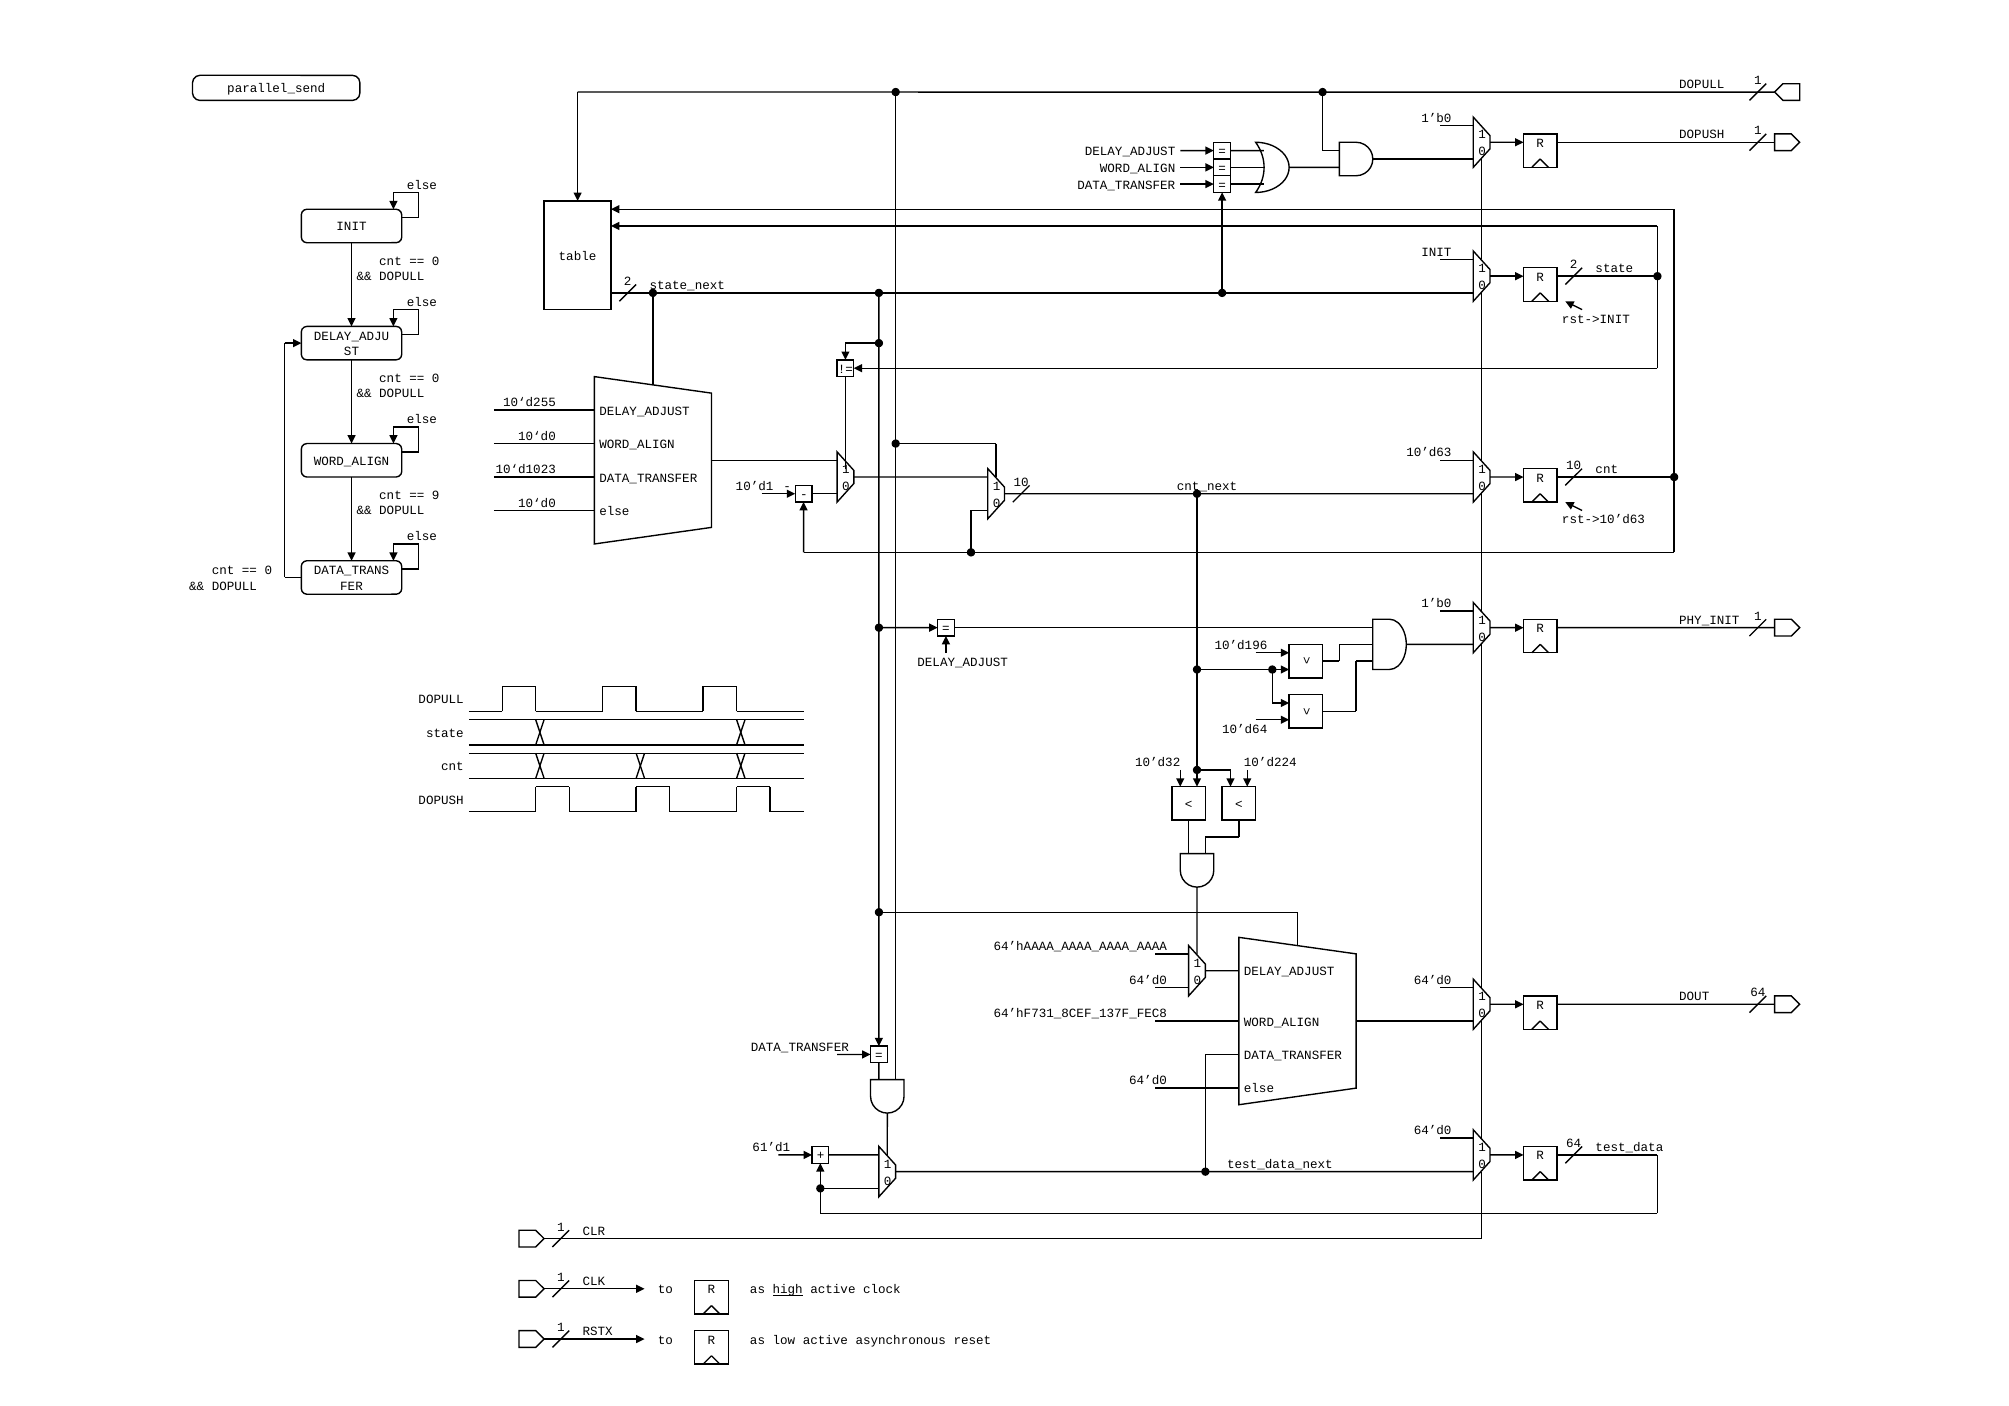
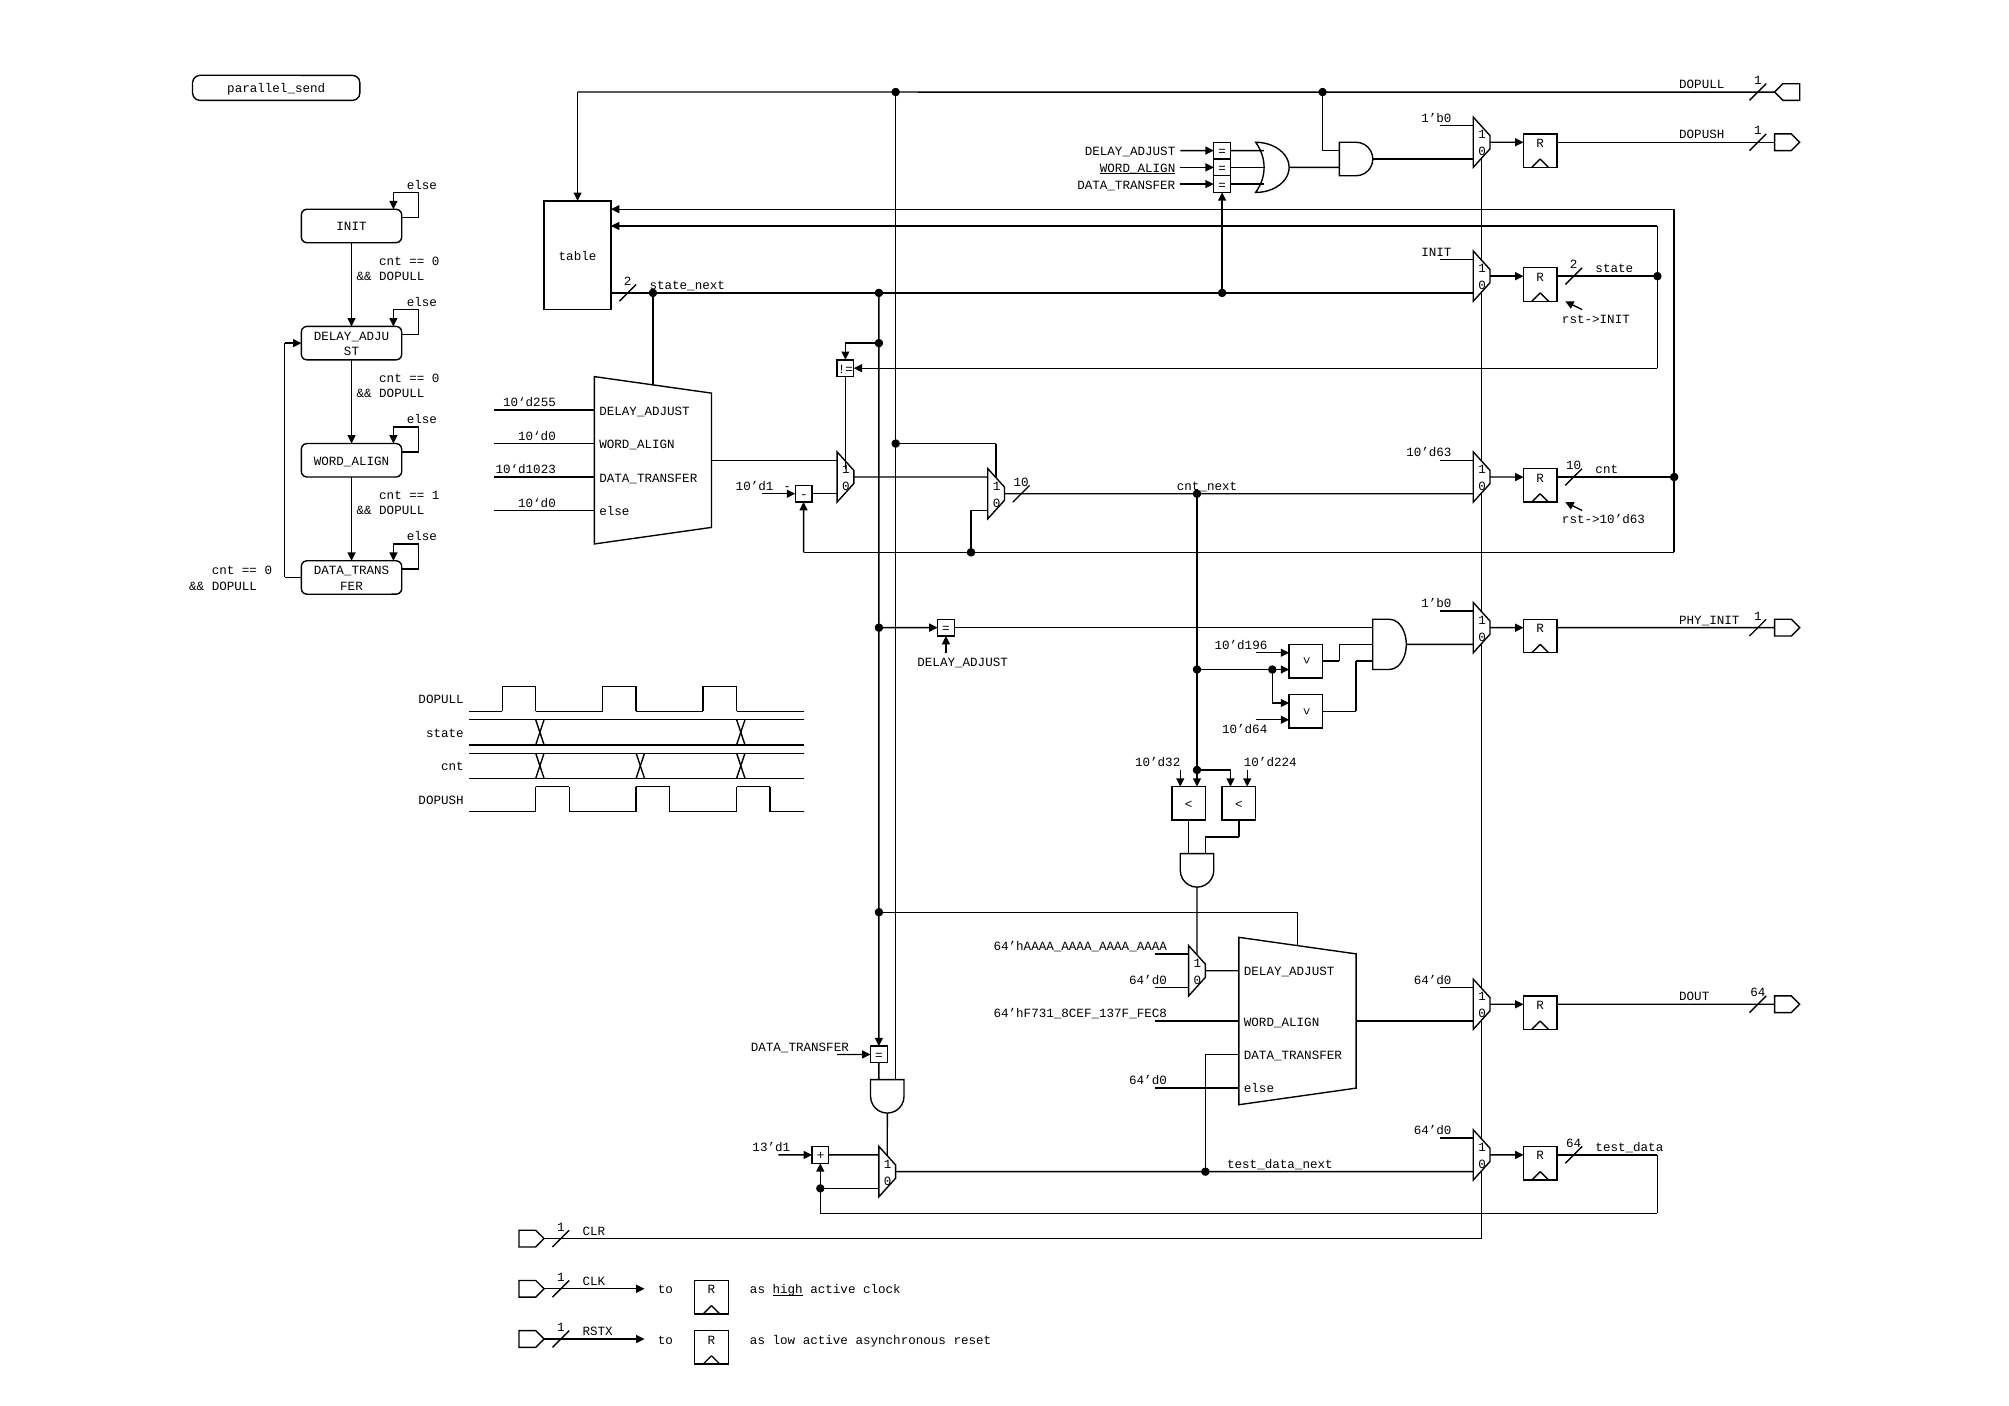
WORD_ALIGN at (1138, 168) underline: none -> present
9 at (436, 496): 9 -> 1
61’d1: 61’d1 -> 13’d1
